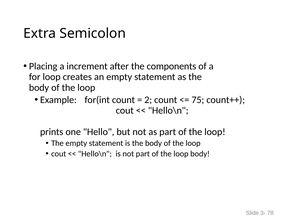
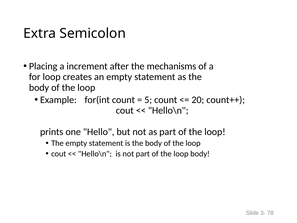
components: components -> mechanisms
2: 2 -> 5
75: 75 -> 20
